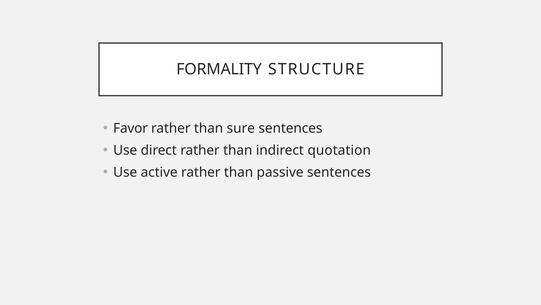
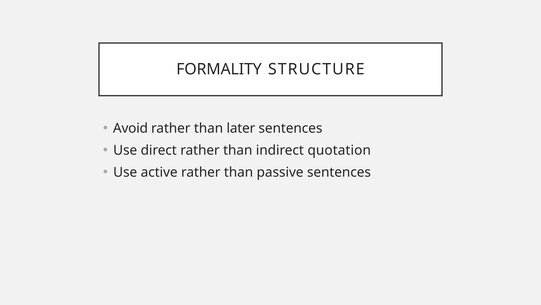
Favor: Favor -> Avoid
sure: sure -> later
